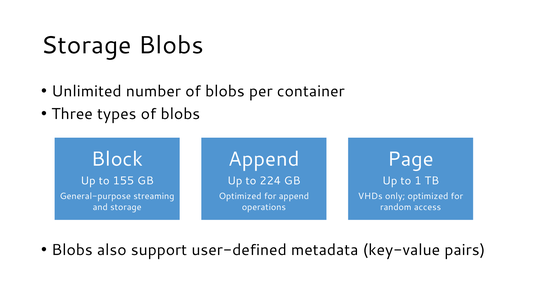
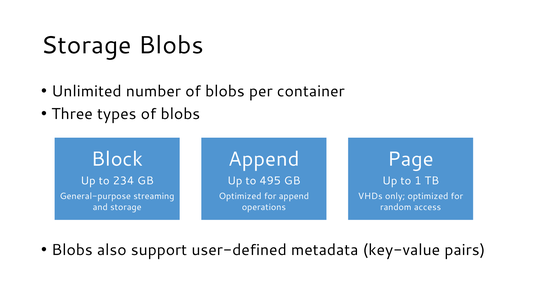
155: 155 -> 234
224: 224 -> 495
